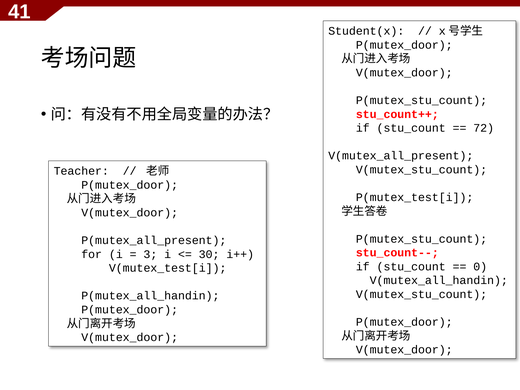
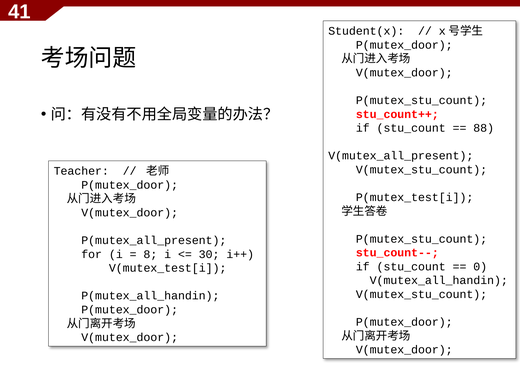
72: 72 -> 88
3: 3 -> 8
